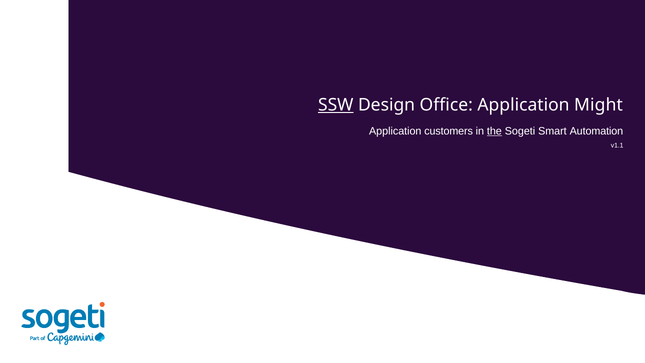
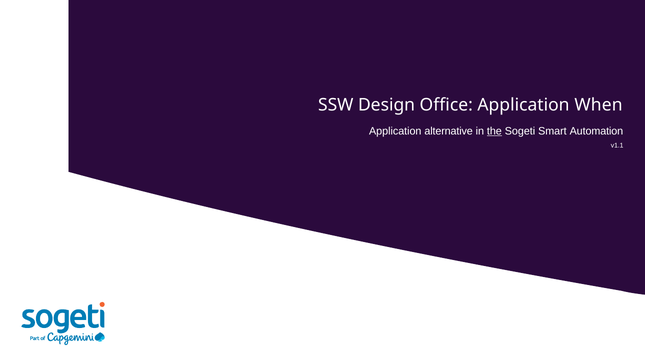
SSW underline: present -> none
Might: Might -> When
customers: customers -> alternative
